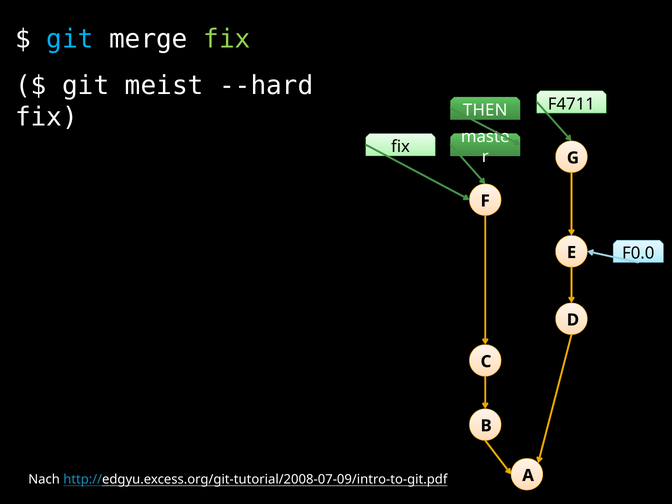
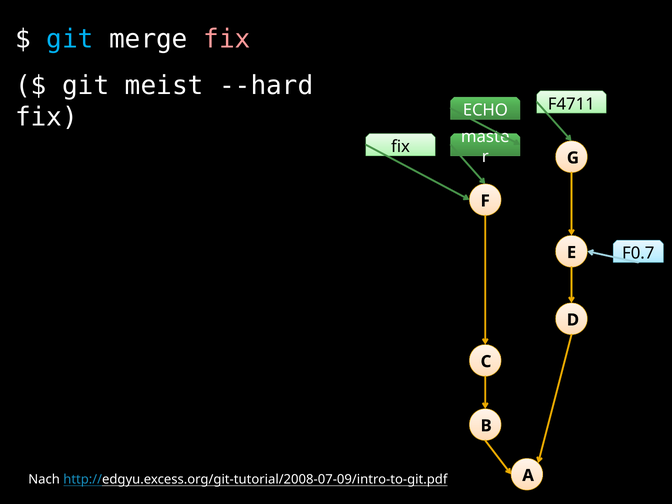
fix at (227, 39) colour: light green -> pink
THEN: THEN -> ECHO
F0.0: F0.0 -> F0.7
